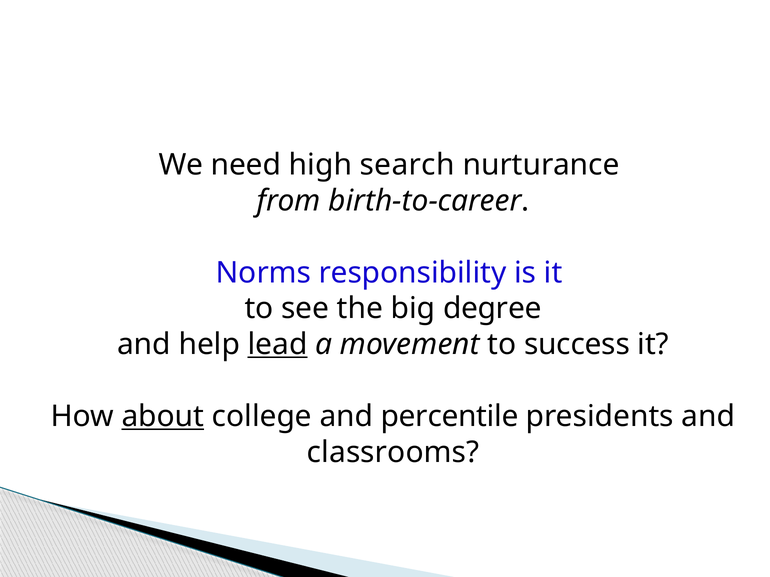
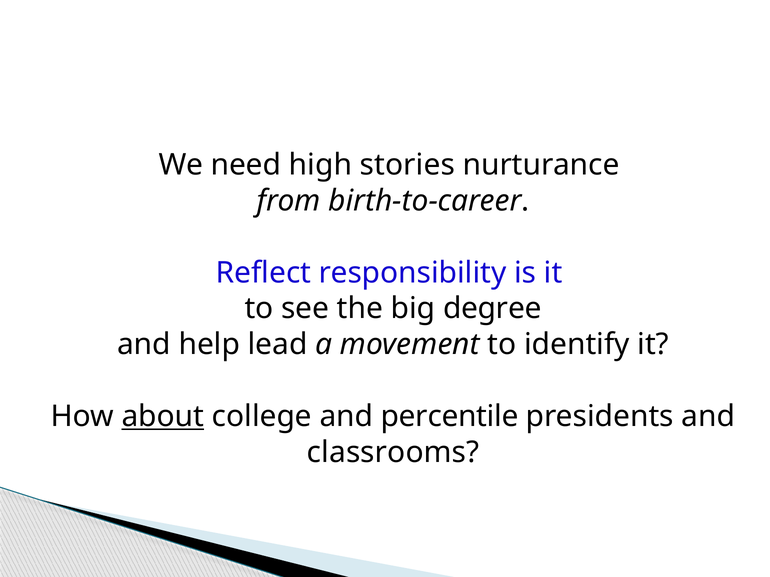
search: search -> stories
Norms: Norms -> Reflect
lead underline: present -> none
success: success -> identify
